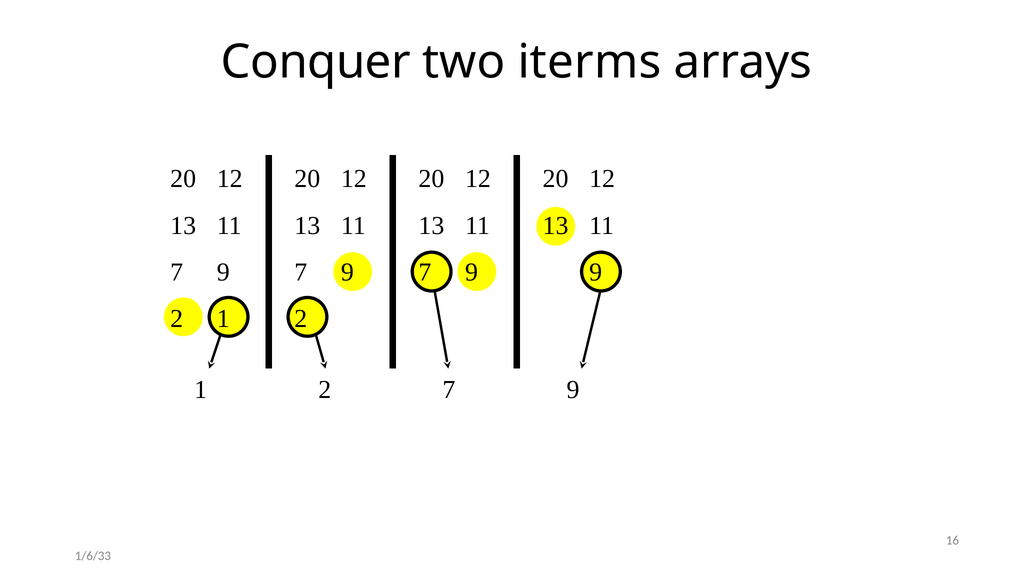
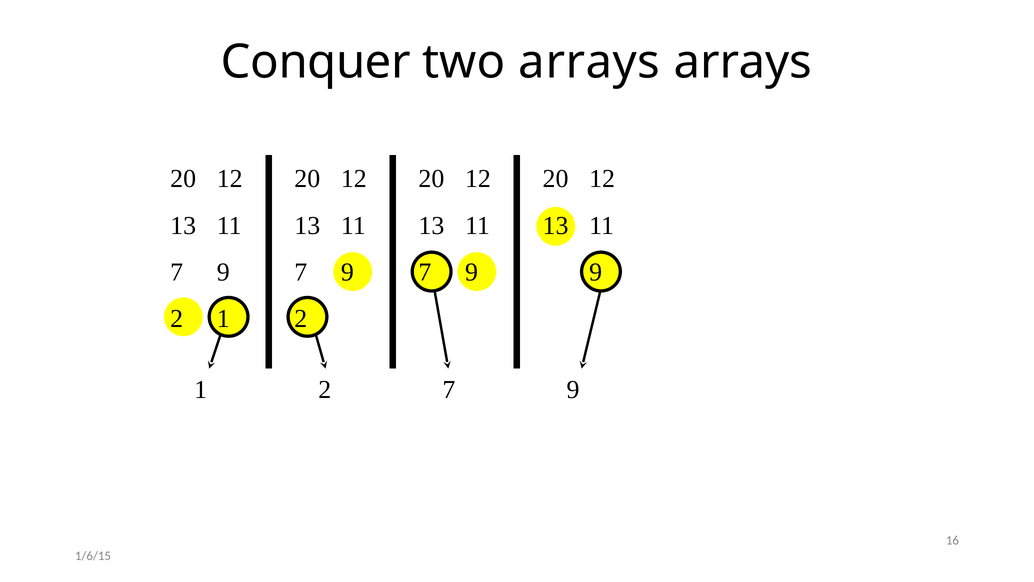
two iterms: iterms -> arrays
1/6/33: 1/6/33 -> 1/6/15
